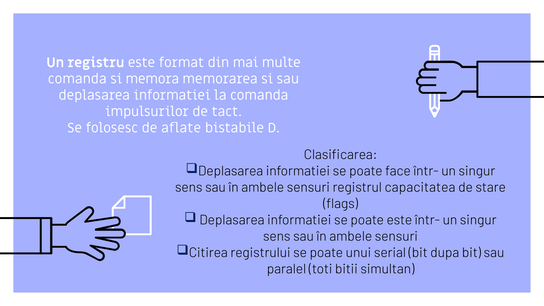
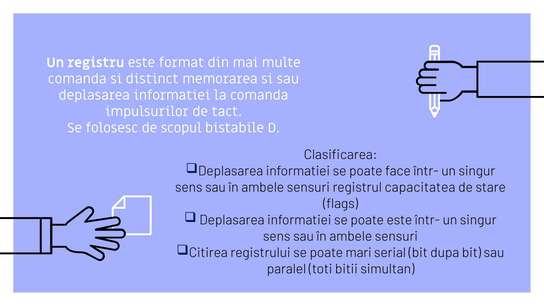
memora: memora -> distinct
aflate: aflate -> scopul
unui: unui -> mari
